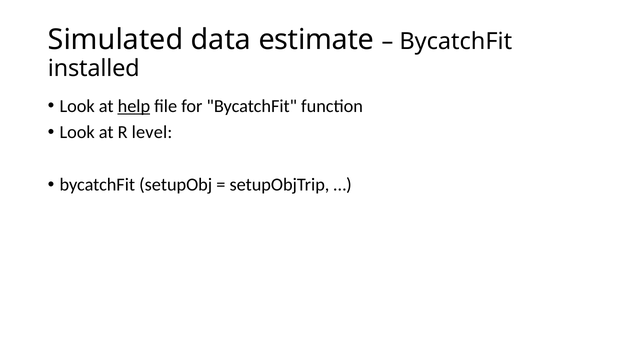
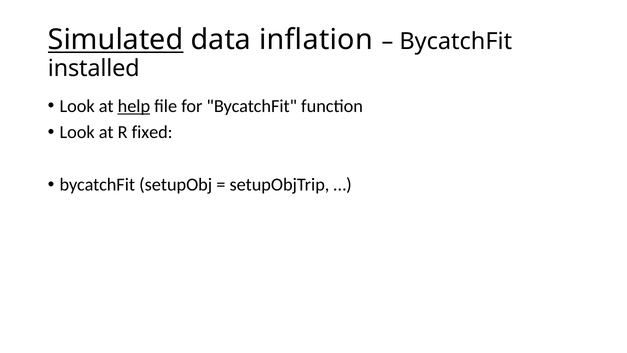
Simulated underline: none -> present
estimate: estimate -> inflation
level: level -> fixed
